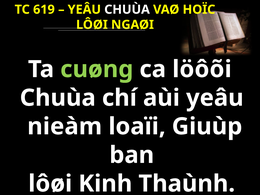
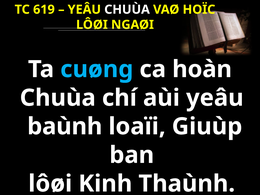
cuøng colour: light green -> light blue
löôõi: löôõi -> hoàn
nieàm: nieàm -> baùnh
